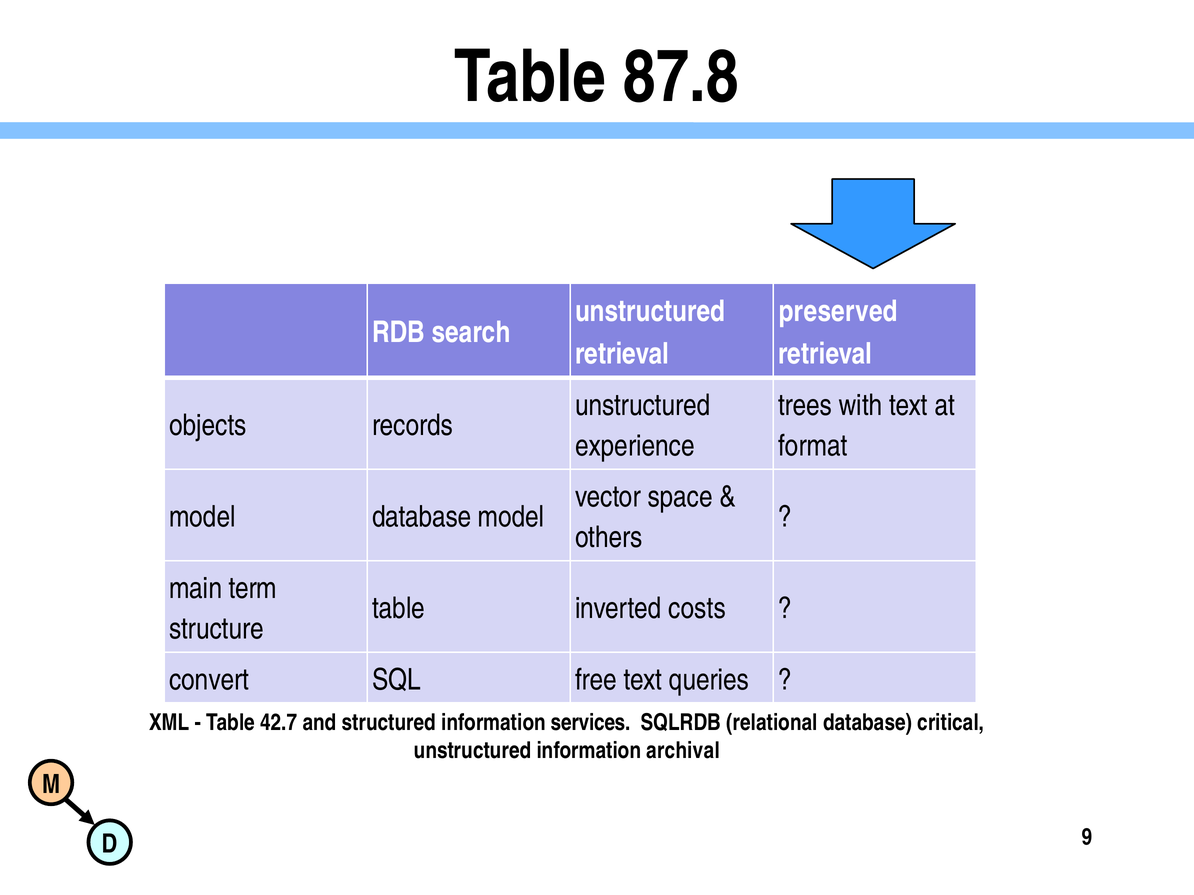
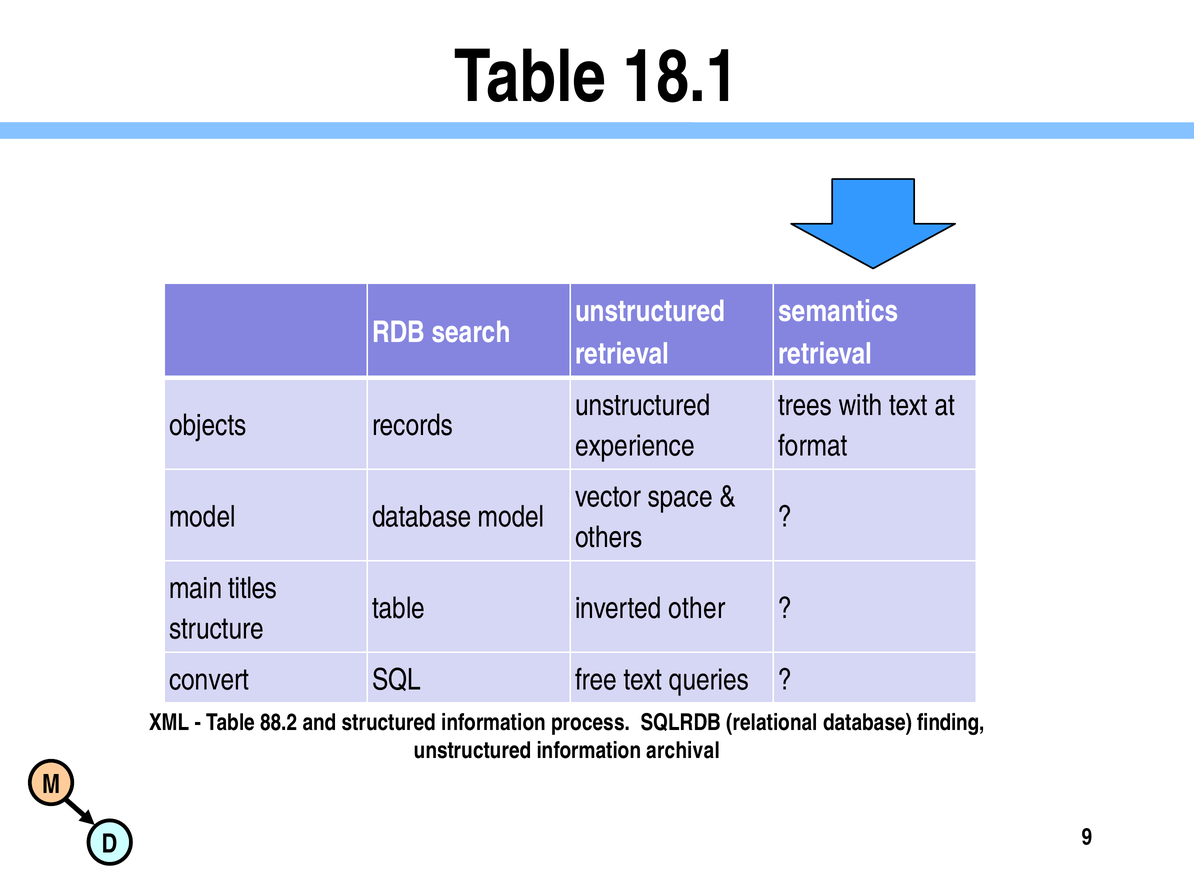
87.8: 87.8 -> 18.1
preserved: preserved -> semantics
term: term -> titles
costs: costs -> other
42.7: 42.7 -> 88.2
services: services -> process
critical: critical -> finding
